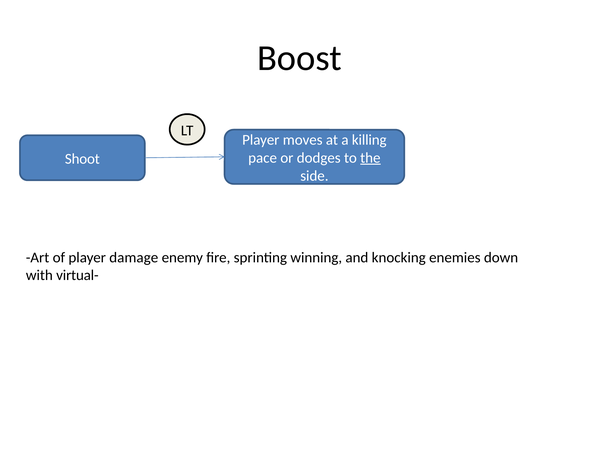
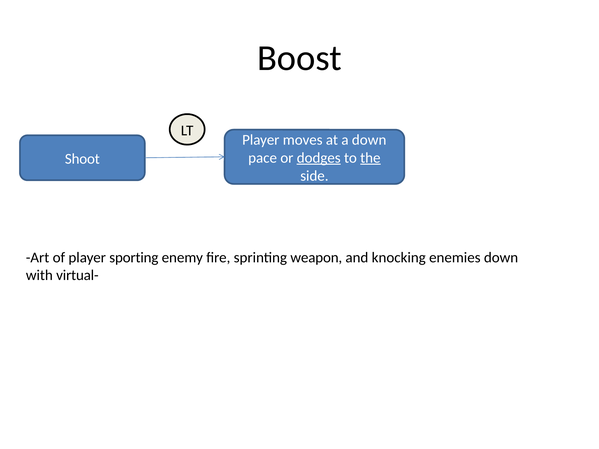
a killing: killing -> down
dodges underline: none -> present
damage: damage -> sporting
winning: winning -> weapon
